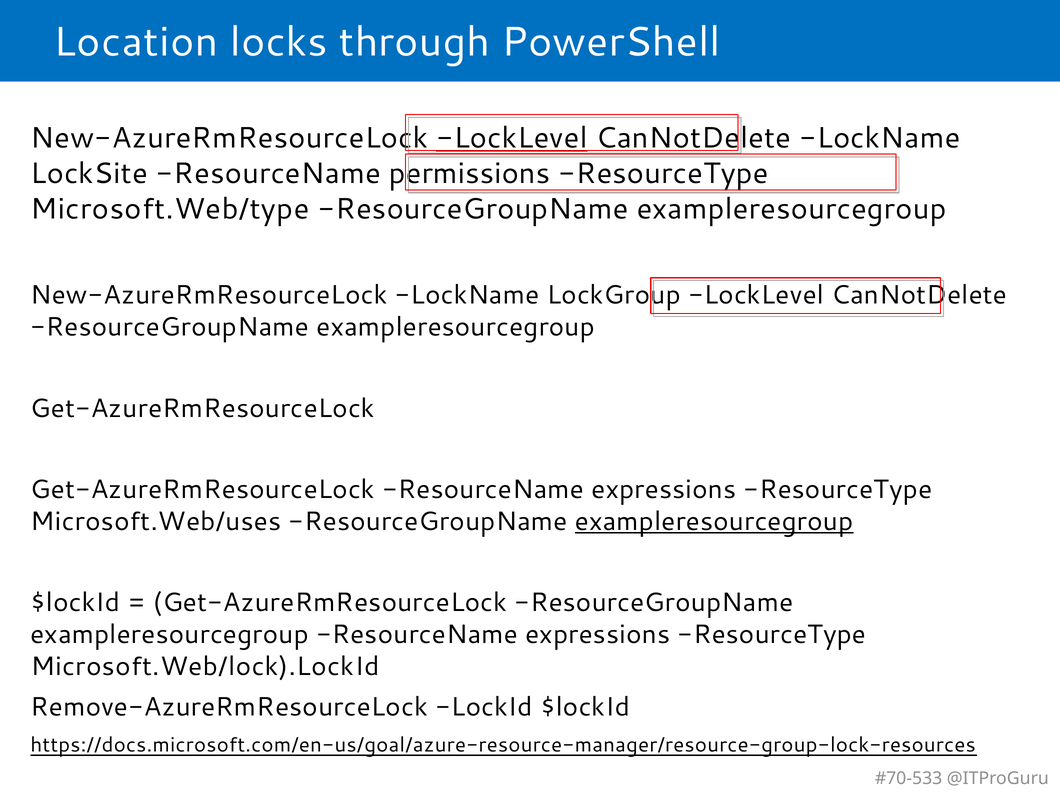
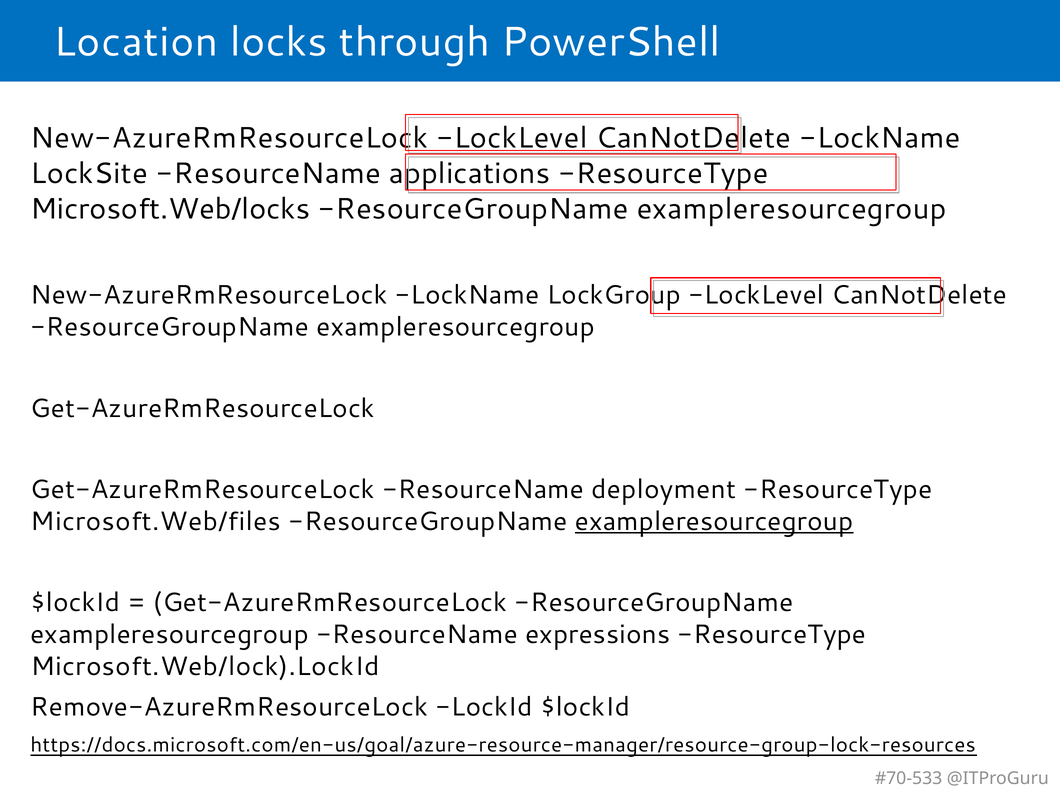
LockLevel at (512, 138) underline: present -> none
permissions: permissions -> applications
Microsoft.Web/type: Microsoft.Web/type -> Microsoft.Web/locks
Get-AzureRmResourceLock ResourceName expressions: expressions -> deployment
Microsoft.Web/uses: Microsoft.Web/uses -> Microsoft.Web/files
